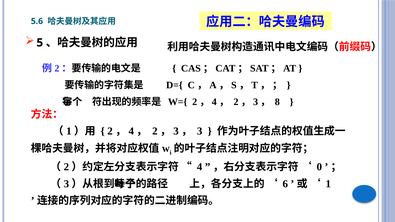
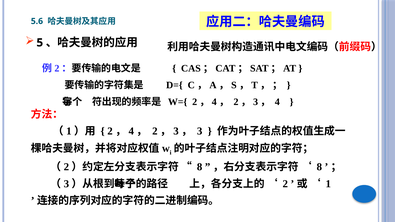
8: 8 -> 4
4 at (200, 167): 4 -> 8
0 at (319, 167): 0 -> 8
6: 6 -> 2
